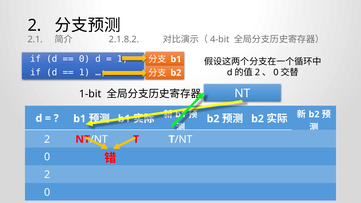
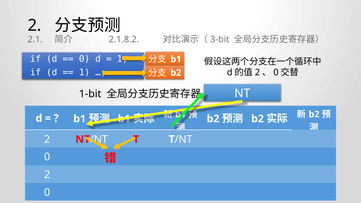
4-bit: 4-bit -> 3-bit
